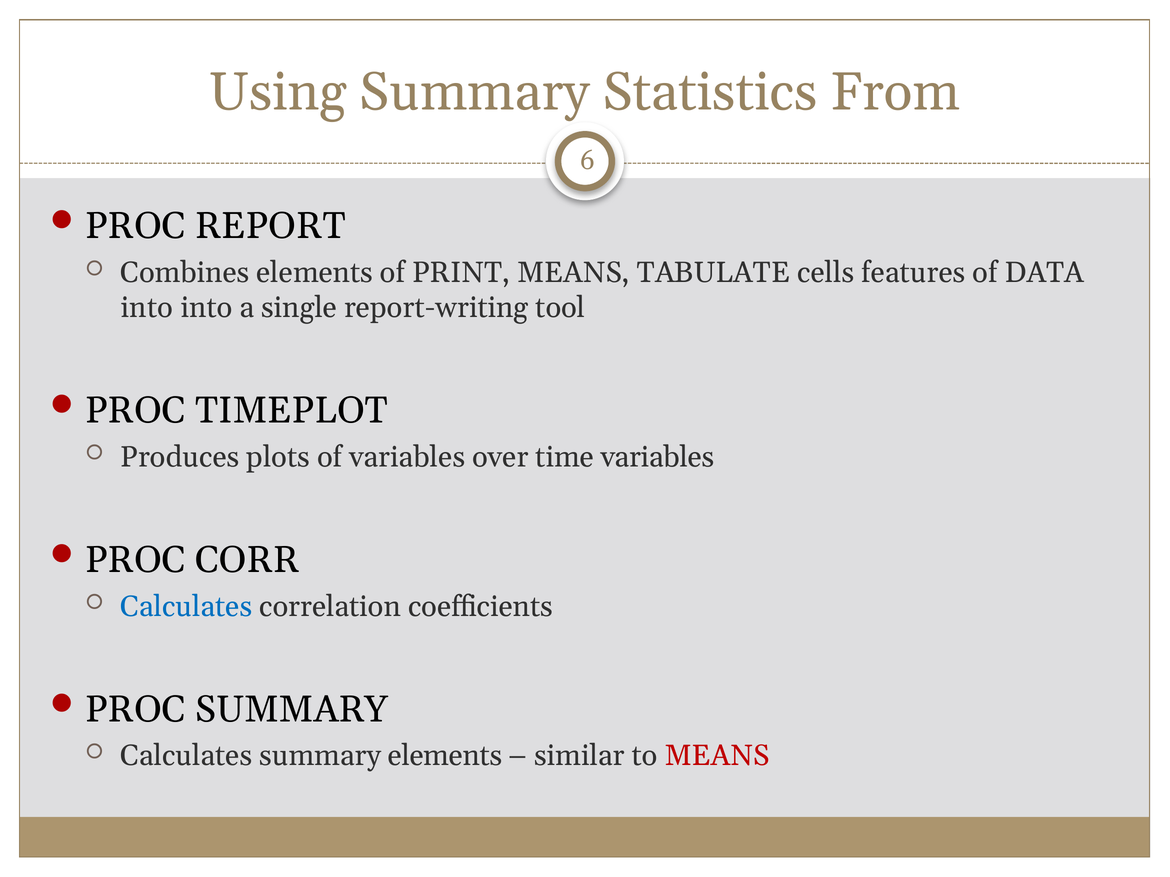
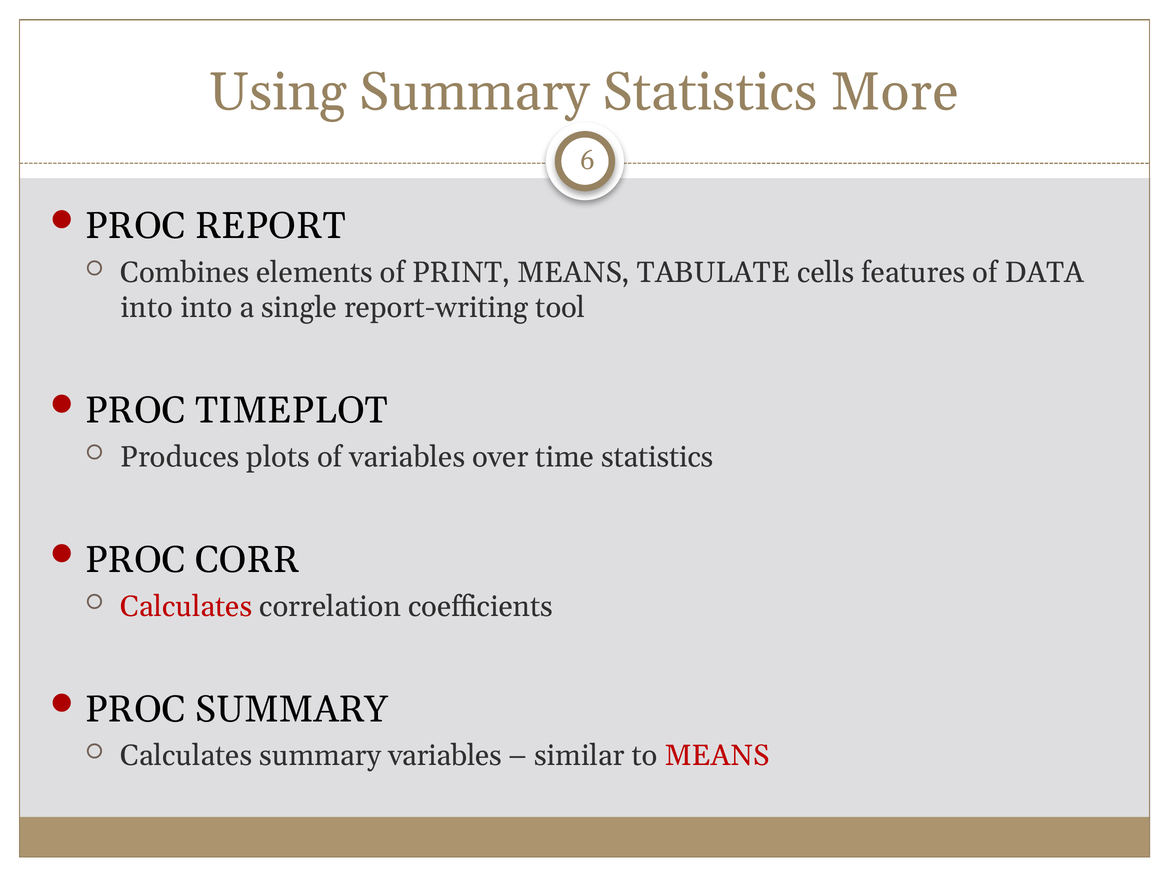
From: From -> More
time variables: variables -> statistics
Calculates at (186, 607) colour: blue -> red
summary elements: elements -> variables
